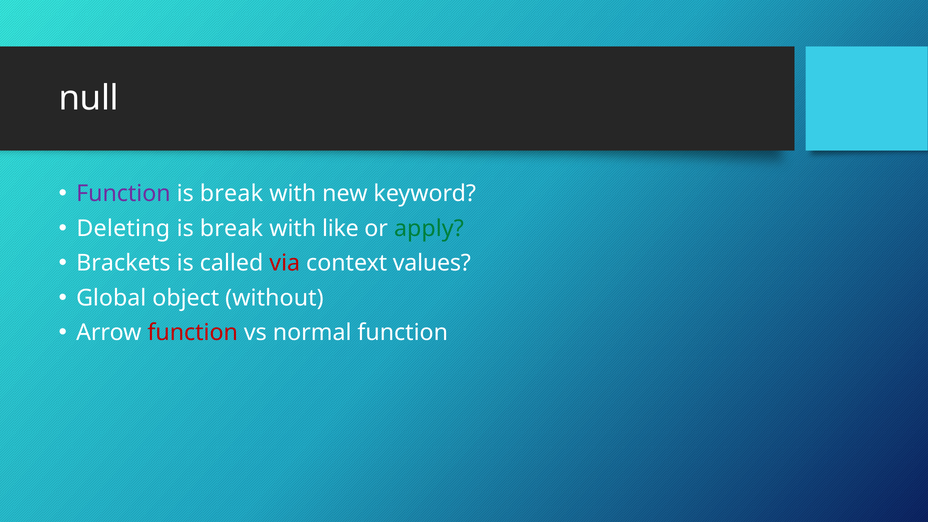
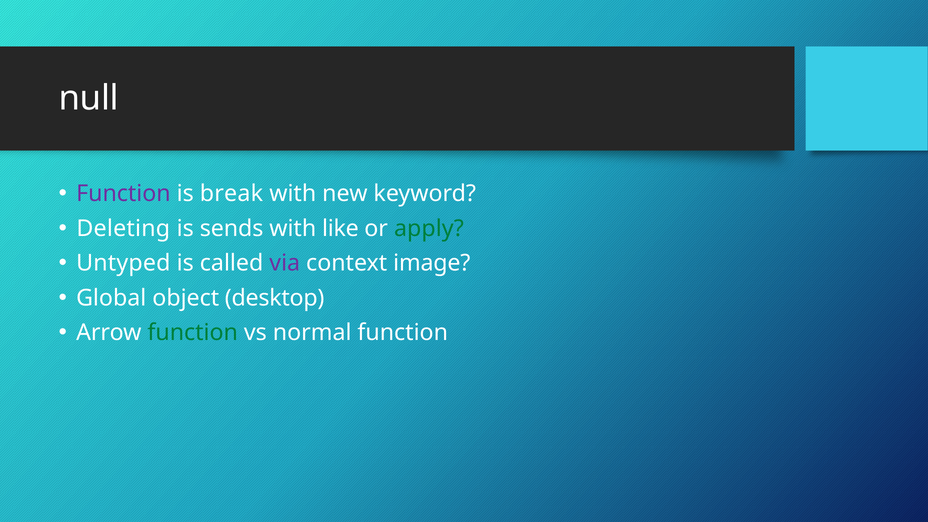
break at (231, 228): break -> sends
Brackets: Brackets -> Untyped
via colour: red -> purple
values: values -> image
without: without -> desktop
function at (193, 333) colour: red -> green
